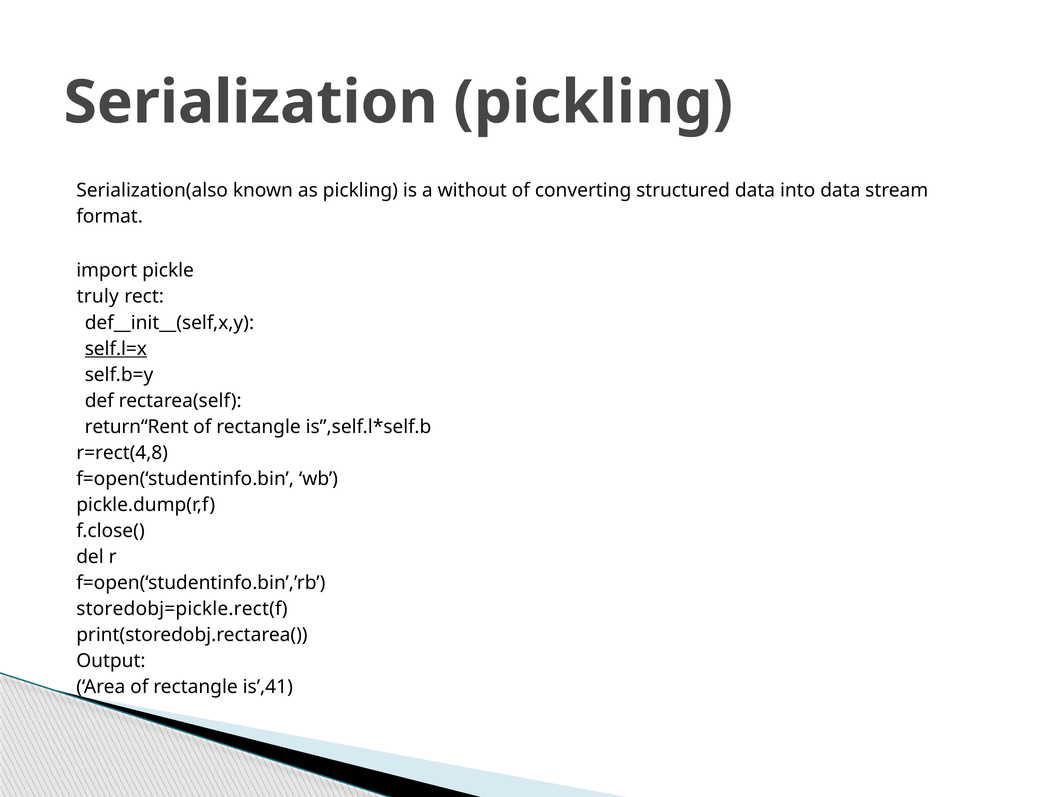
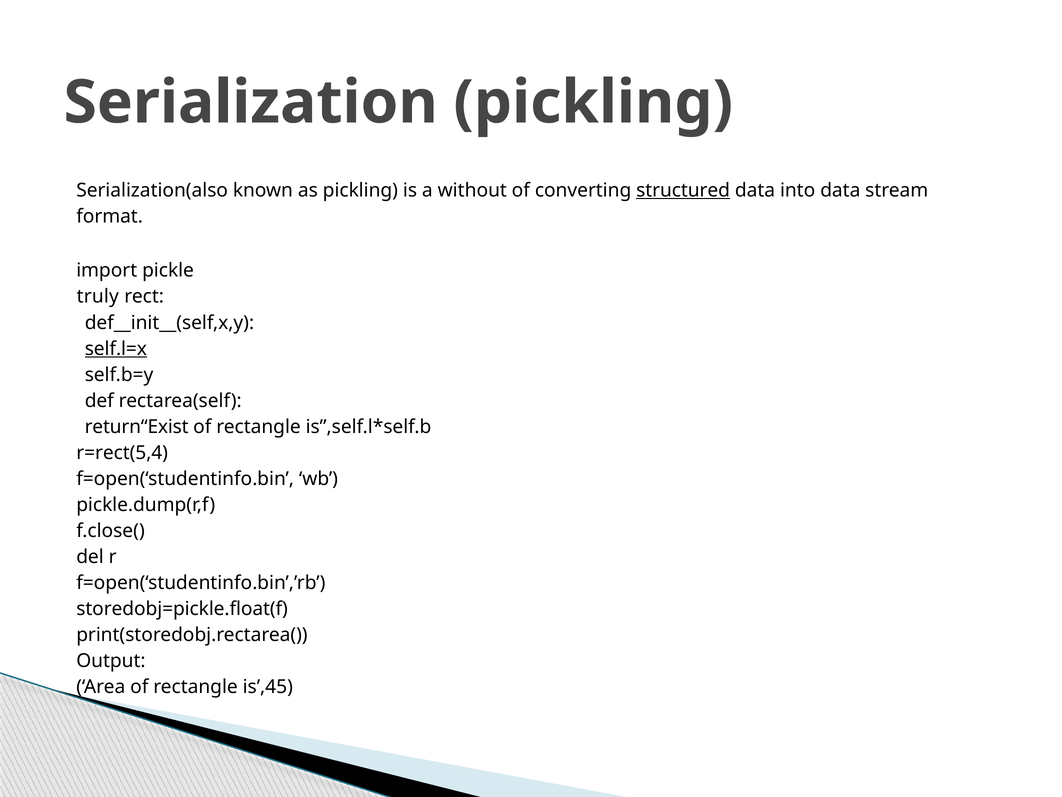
structured underline: none -> present
return“Rent: return“Rent -> return“Exist
r=rect(4,8: r=rect(4,8 -> r=rect(5,4
storedobj=pickle.rect(f: storedobj=pickle.rect(f -> storedobj=pickle.float(f
is’,41: is’,41 -> is’,45
